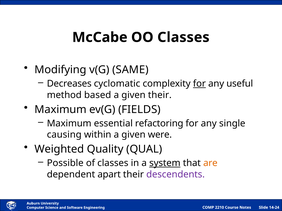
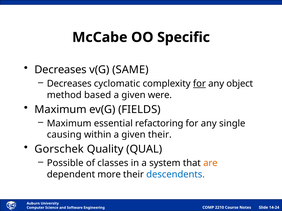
OO Classes: Classes -> Specific
Modifying at (61, 70): Modifying -> Decreases
useful: useful -> object
given their: their -> were
given were: were -> their
Weighted: Weighted -> Gorschek
system underline: present -> none
apart: apart -> more
descendents colour: purple -> blue
